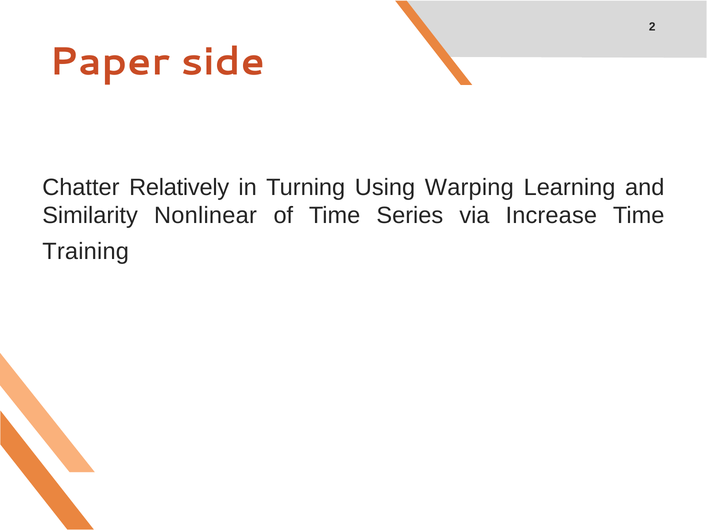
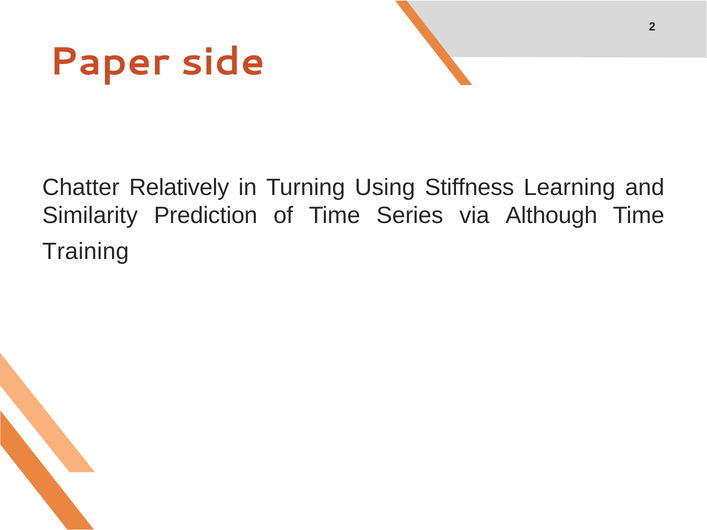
Warping: Warping -> Stiffness
Nonlinear: Nonlinear -> Prediction
Increase: Increase -> Although
